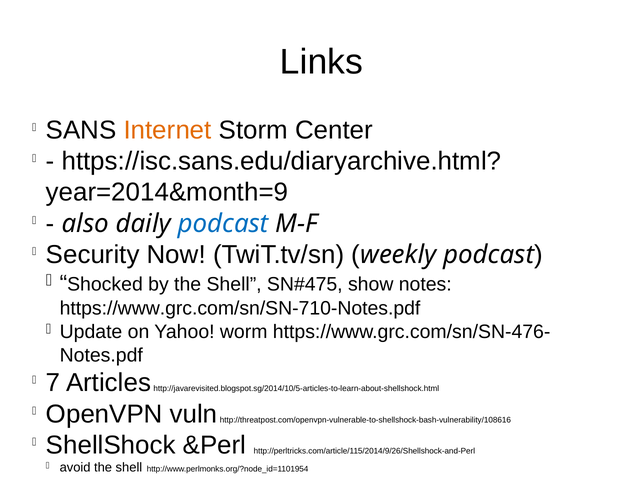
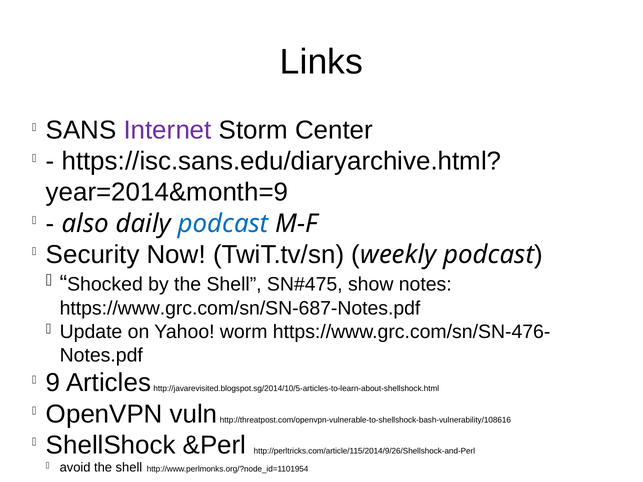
Internet colour: orange -> purple
https://www.grc.com/sn/SN-710-Notes.pdf: https://www.grc.com/sn/SN-710-Notes.pdf -> https://www.grc.com/sn/SN-687-Notes.pdf
7 at (53, 383): 7 -> 9
